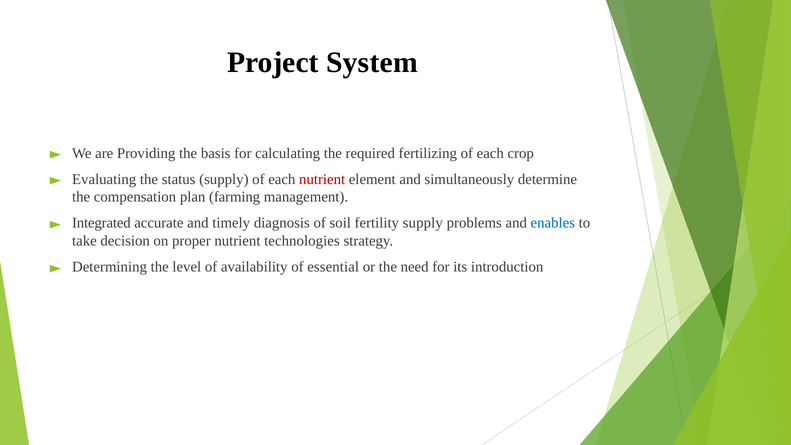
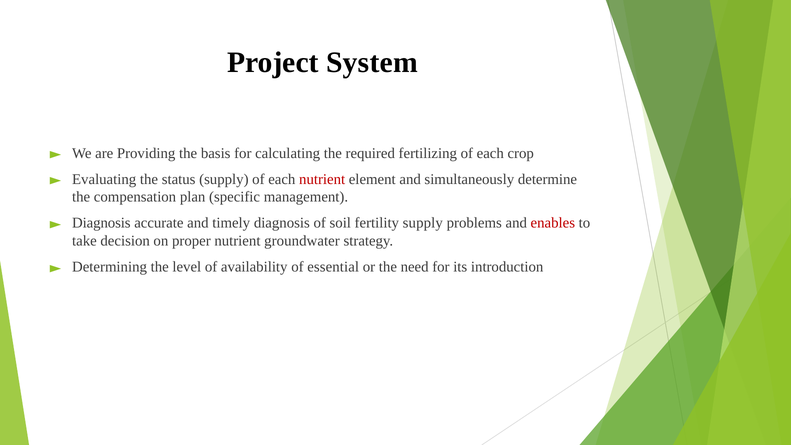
farming: farming -> specific
Integrated at (101, 223): Integrated -> Diagnosis
enables colour: blue -> red
technologies: technologies -> groundwater
